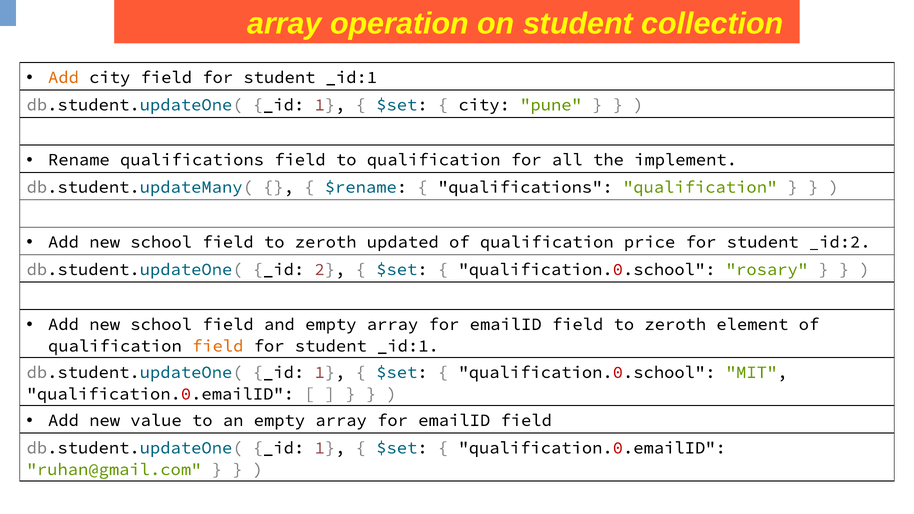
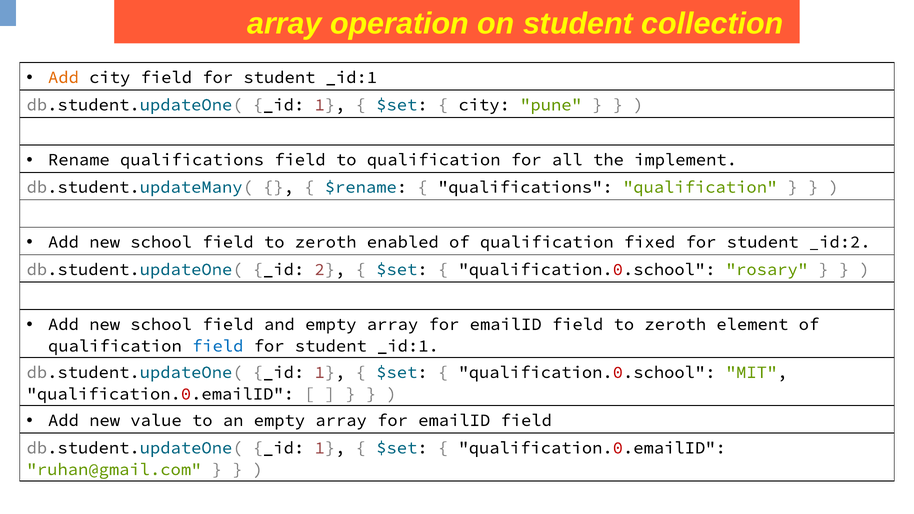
updated: updated -> enabled
price: price -> fixed
field at (218, 346) colour: orange -> blue
